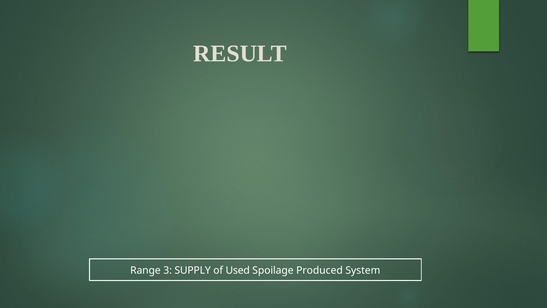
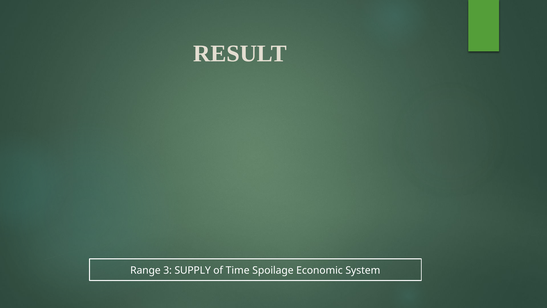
Used: Used -> Time
Produced: Produced -> Economic
